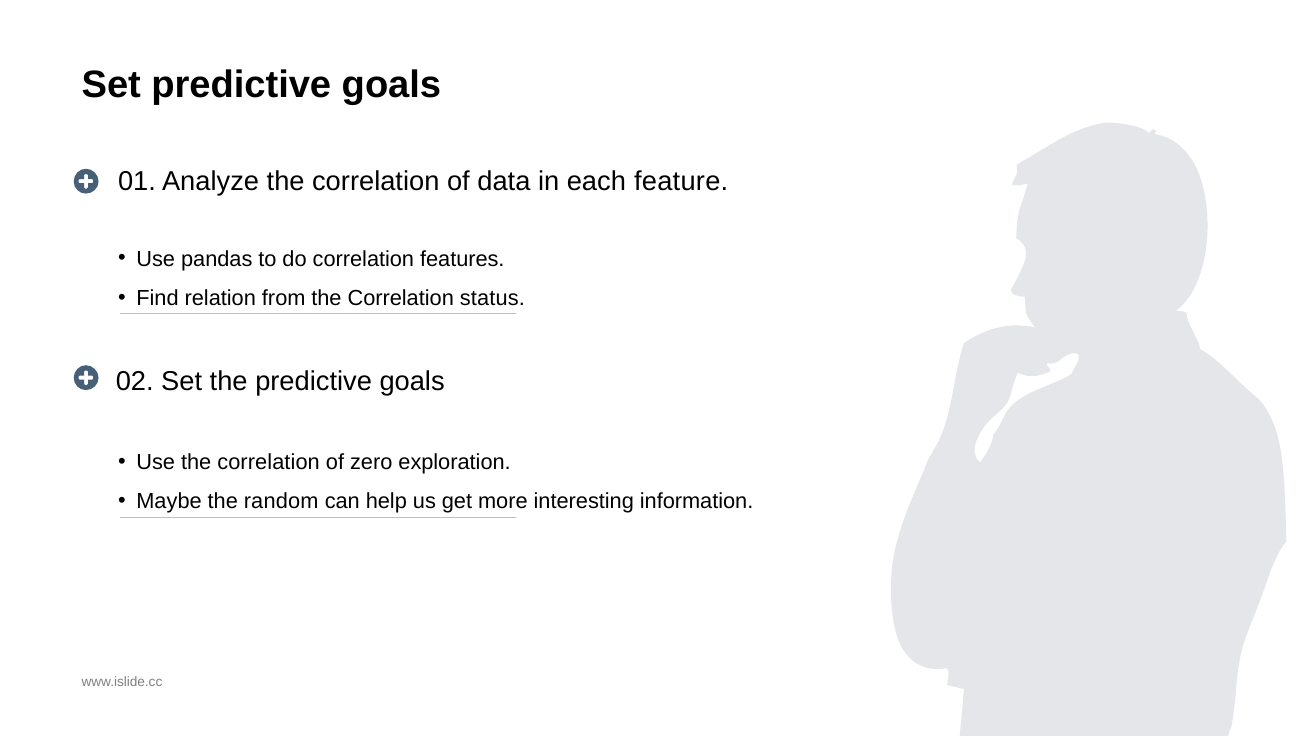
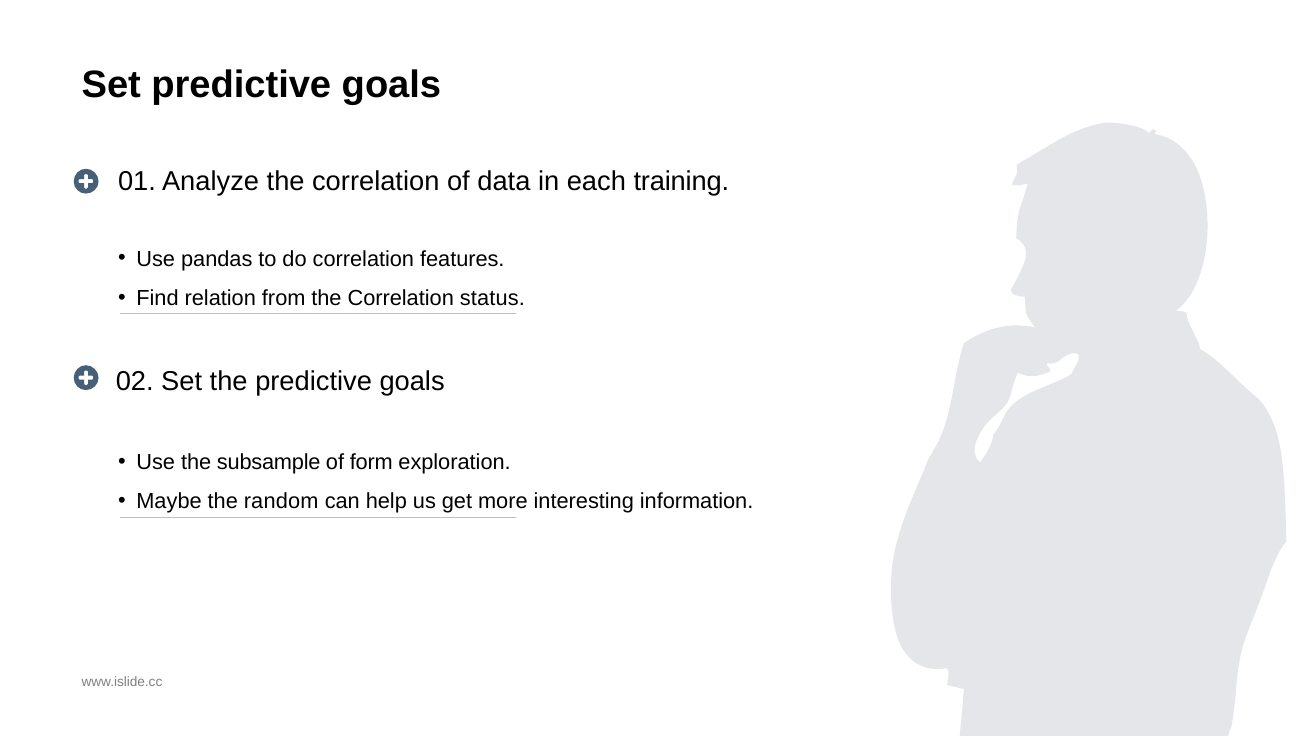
feature: feature -> training
Use the correlation: correlation -> subsample
zero: zero -> form
